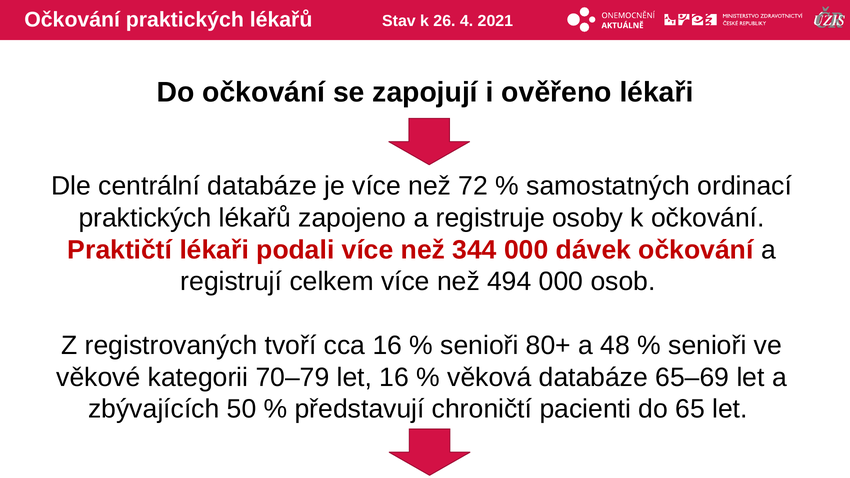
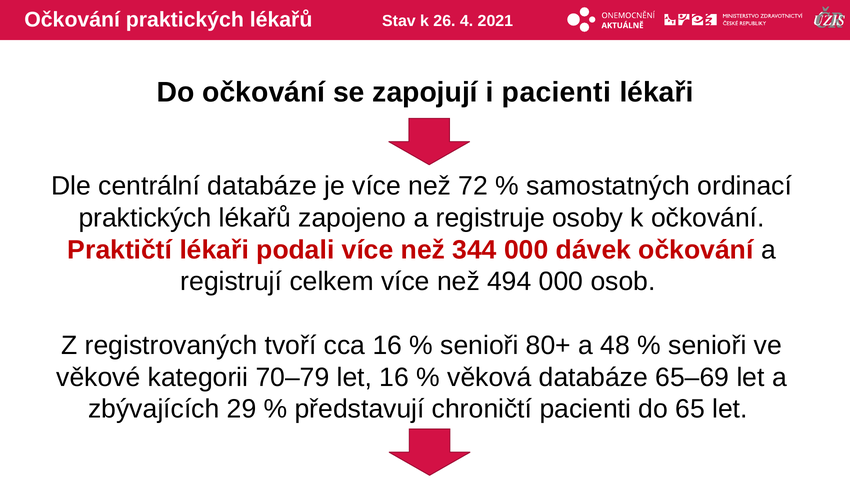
i ověřeno: ověřeno -> pacienti
50: 50 -> 29
